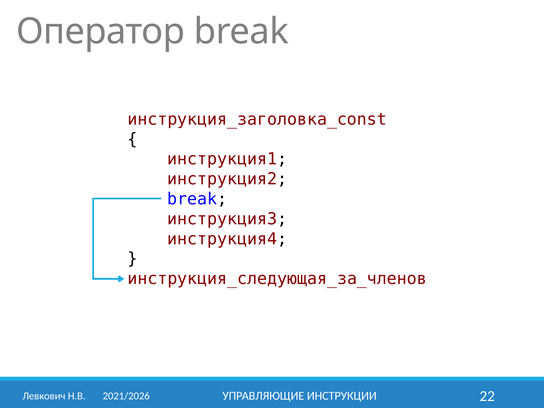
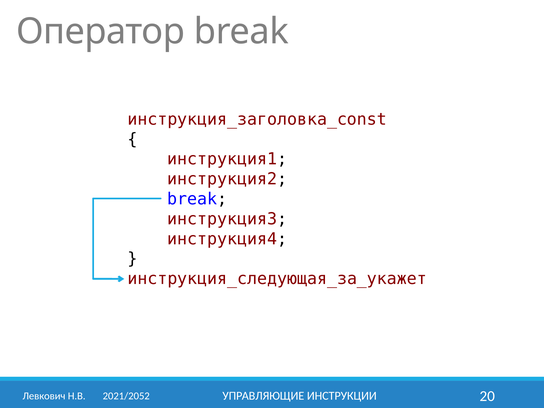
инструкция_следующая_за_членов: инструкция_следующая_за_членов -> инструкция_следующая_за_укажет
22: 22 -> 20
2021/2026: 2021/2026 -> 2021/2052
